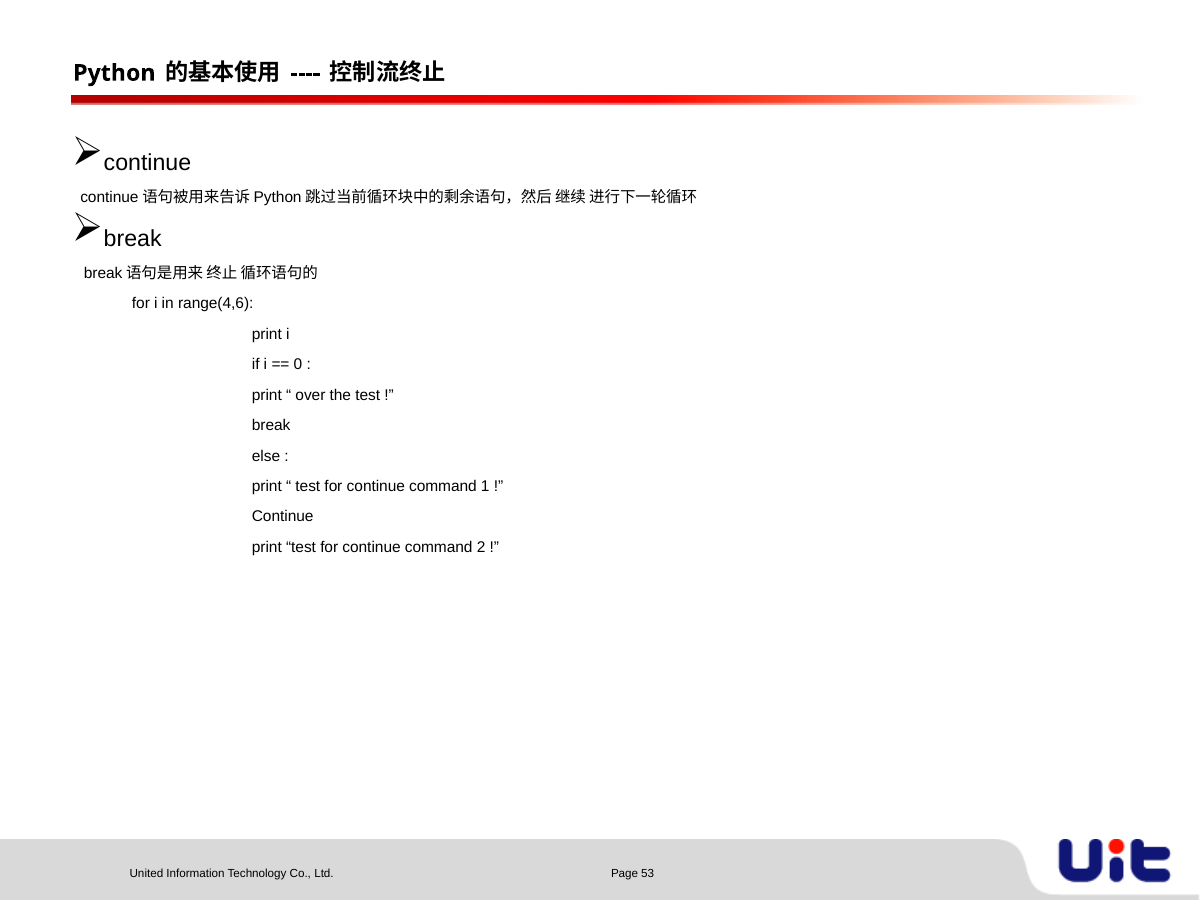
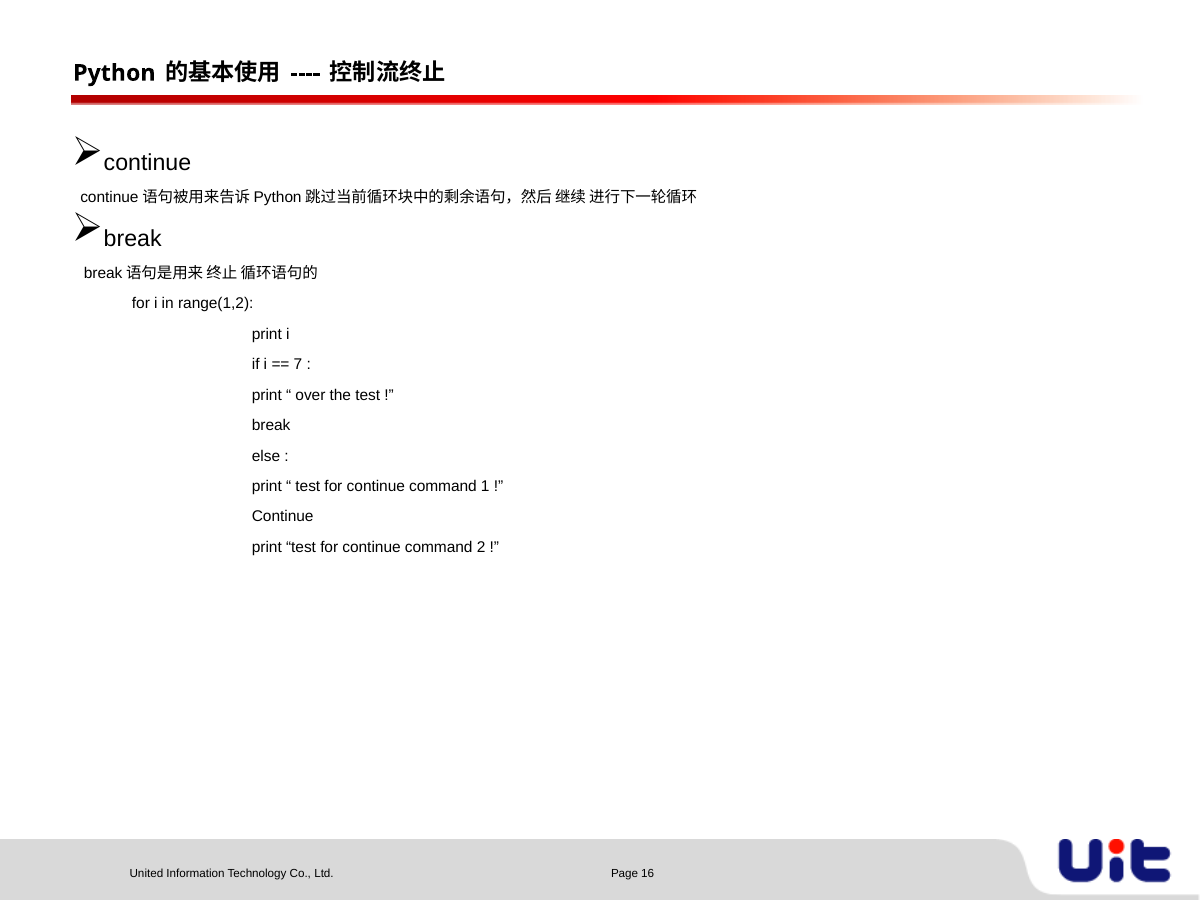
range(4,6: range(4,6 -> range(1,2
0: 0 -> 7
53: 53 -> 16
